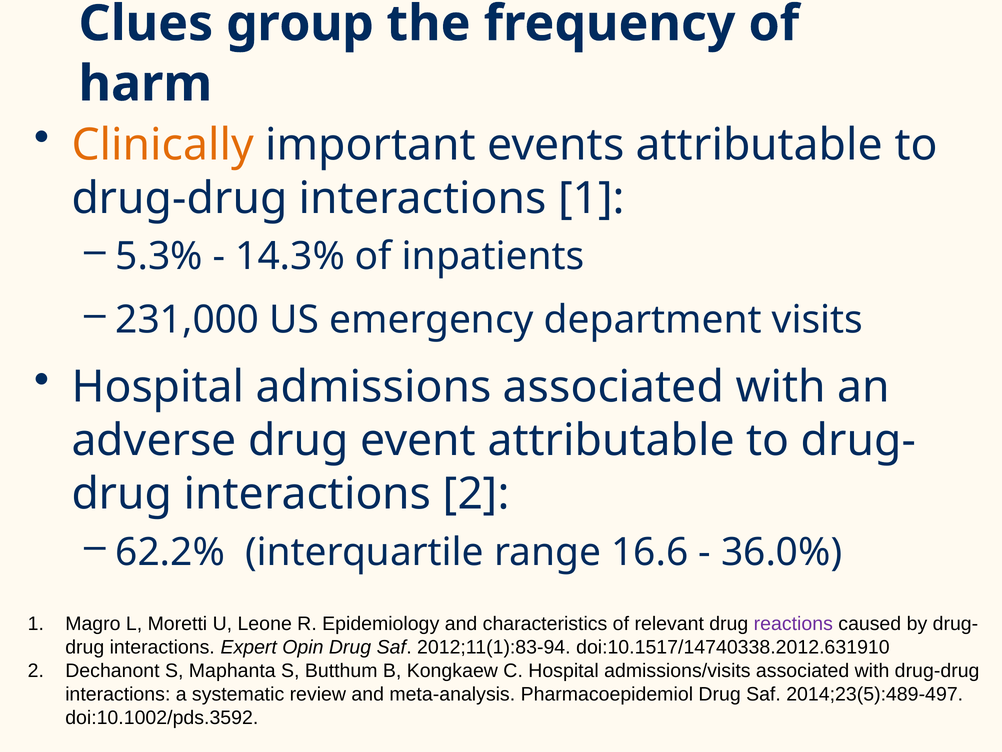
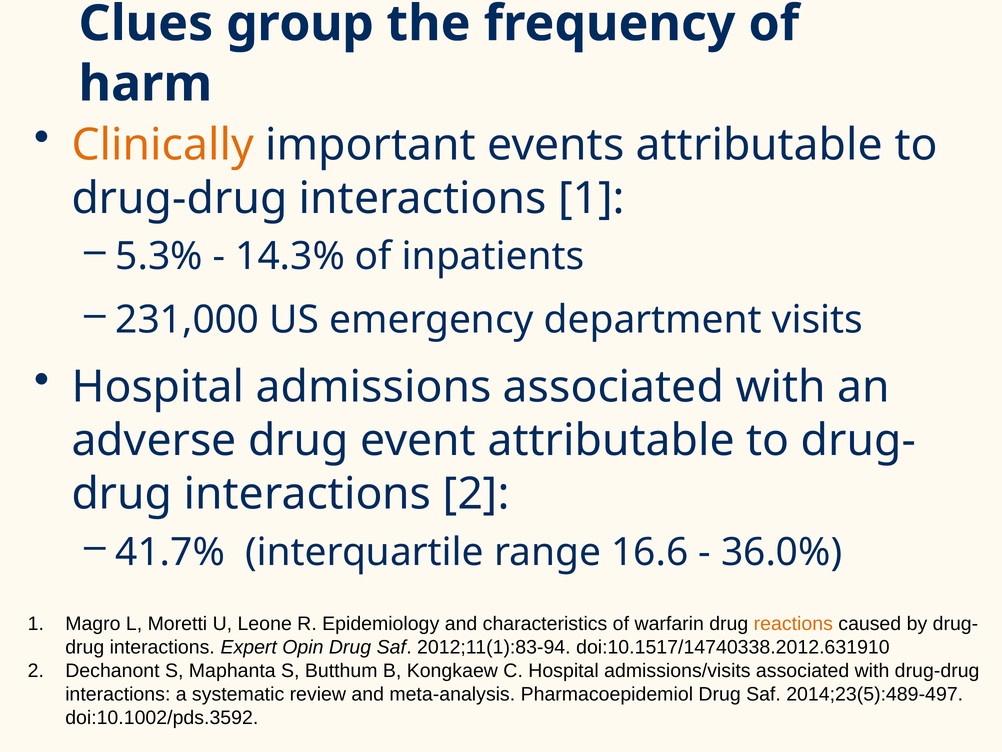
62.2%: 62.2% -> 41.7%
relevant: relevant -> warfarin
reactions colour: purple -> orange
